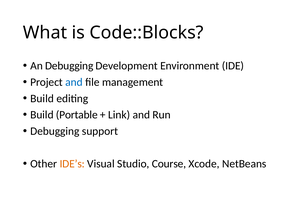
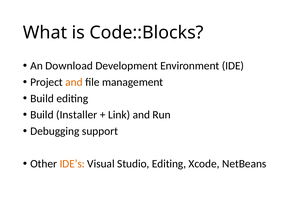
An Debugging: Debugging -> Download
and at (74, 82) colour: blue -> orange
Portable: Portable -> Installer
Studio Course: Course -> Editing
